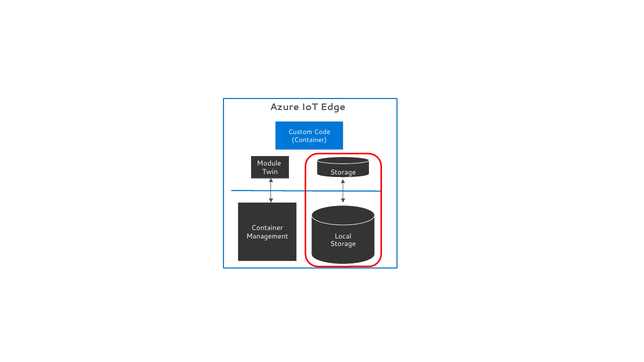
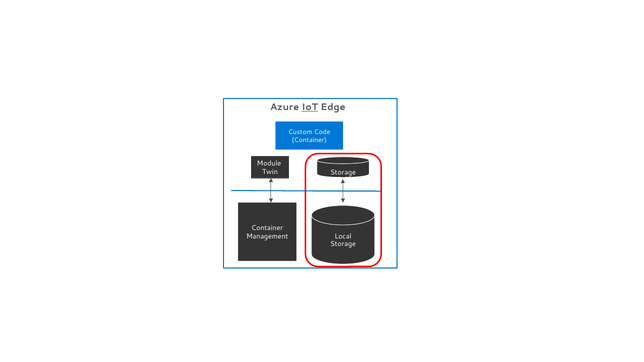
IoT underline: none -> present
